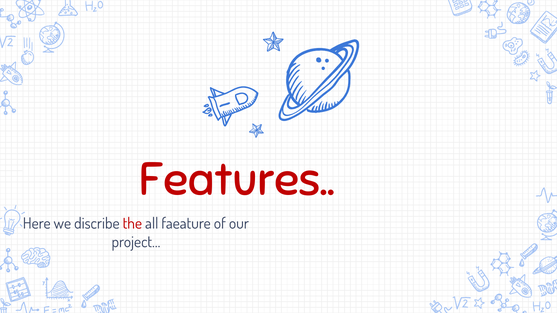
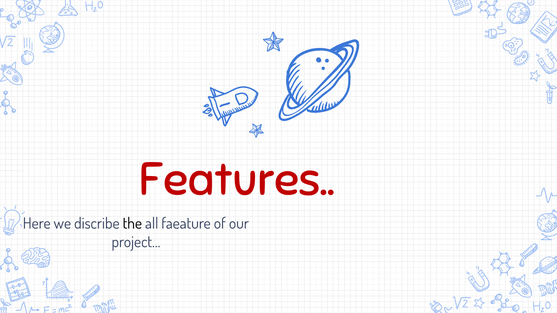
the colour: red -> black
